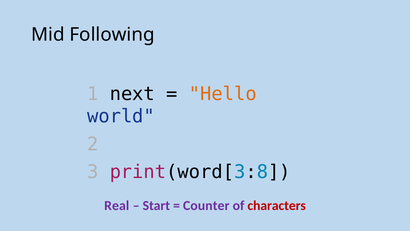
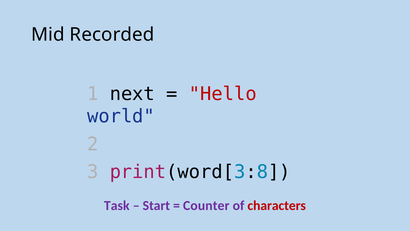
Following: Following -> Recorded
Hello colour: orange -> red
Real: Real -> Task
